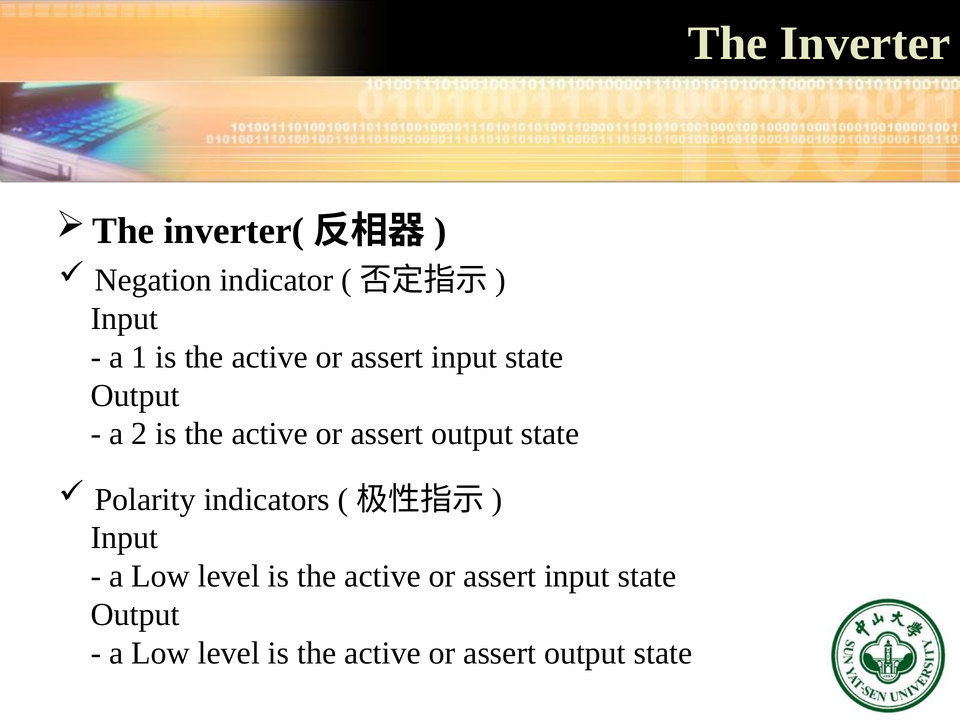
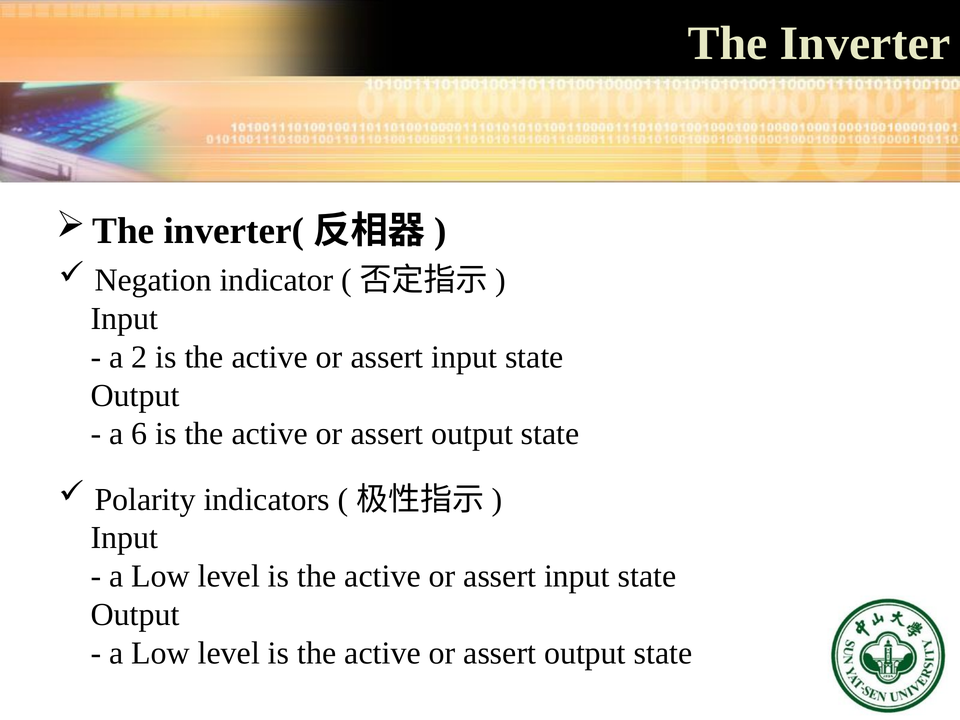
1: 1 -> 2
2: 2 -> 6
